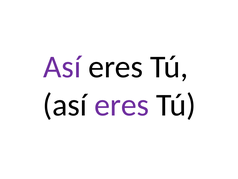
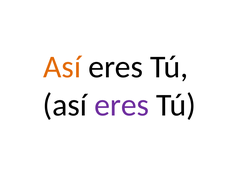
Así at (62, 67) colour: purple -> orange
